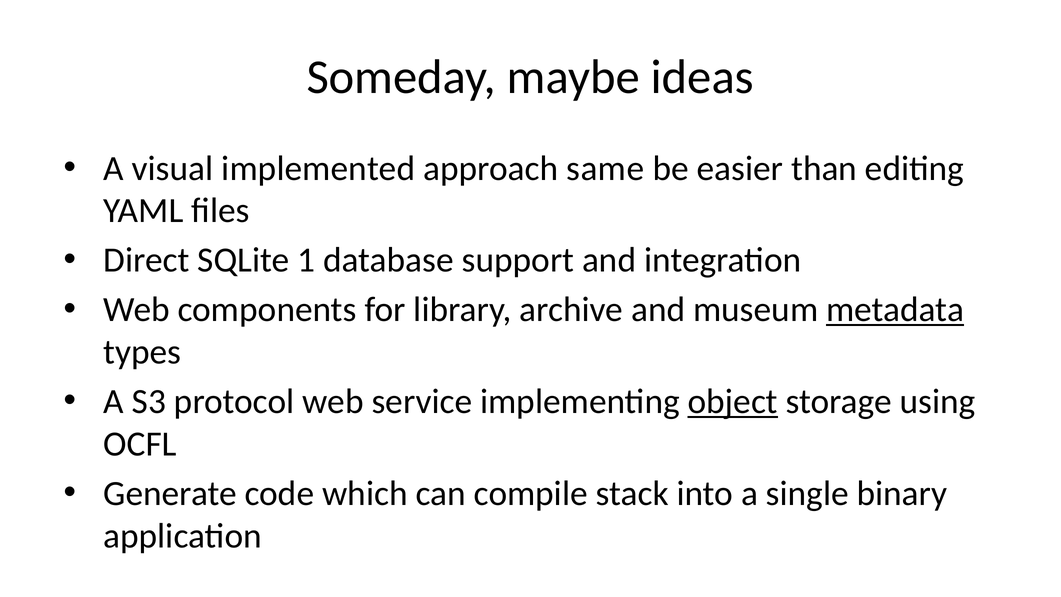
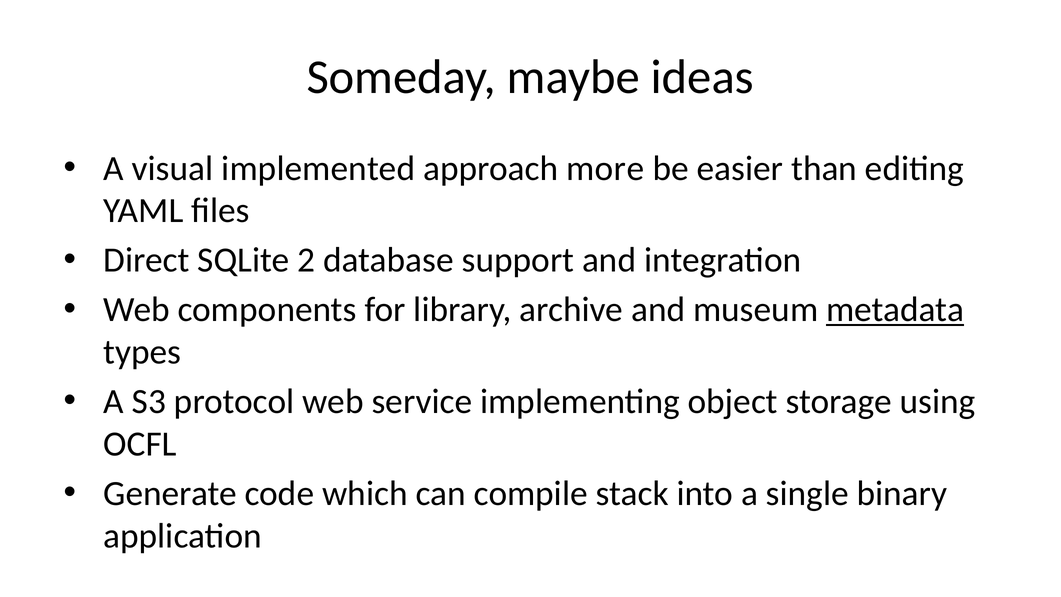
same: same -> more
1: 1 -> 2
object underline: present -> none
